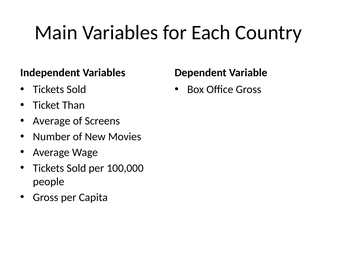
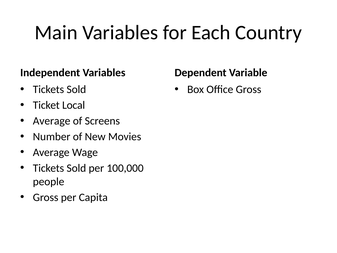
Than: Than -> Local
